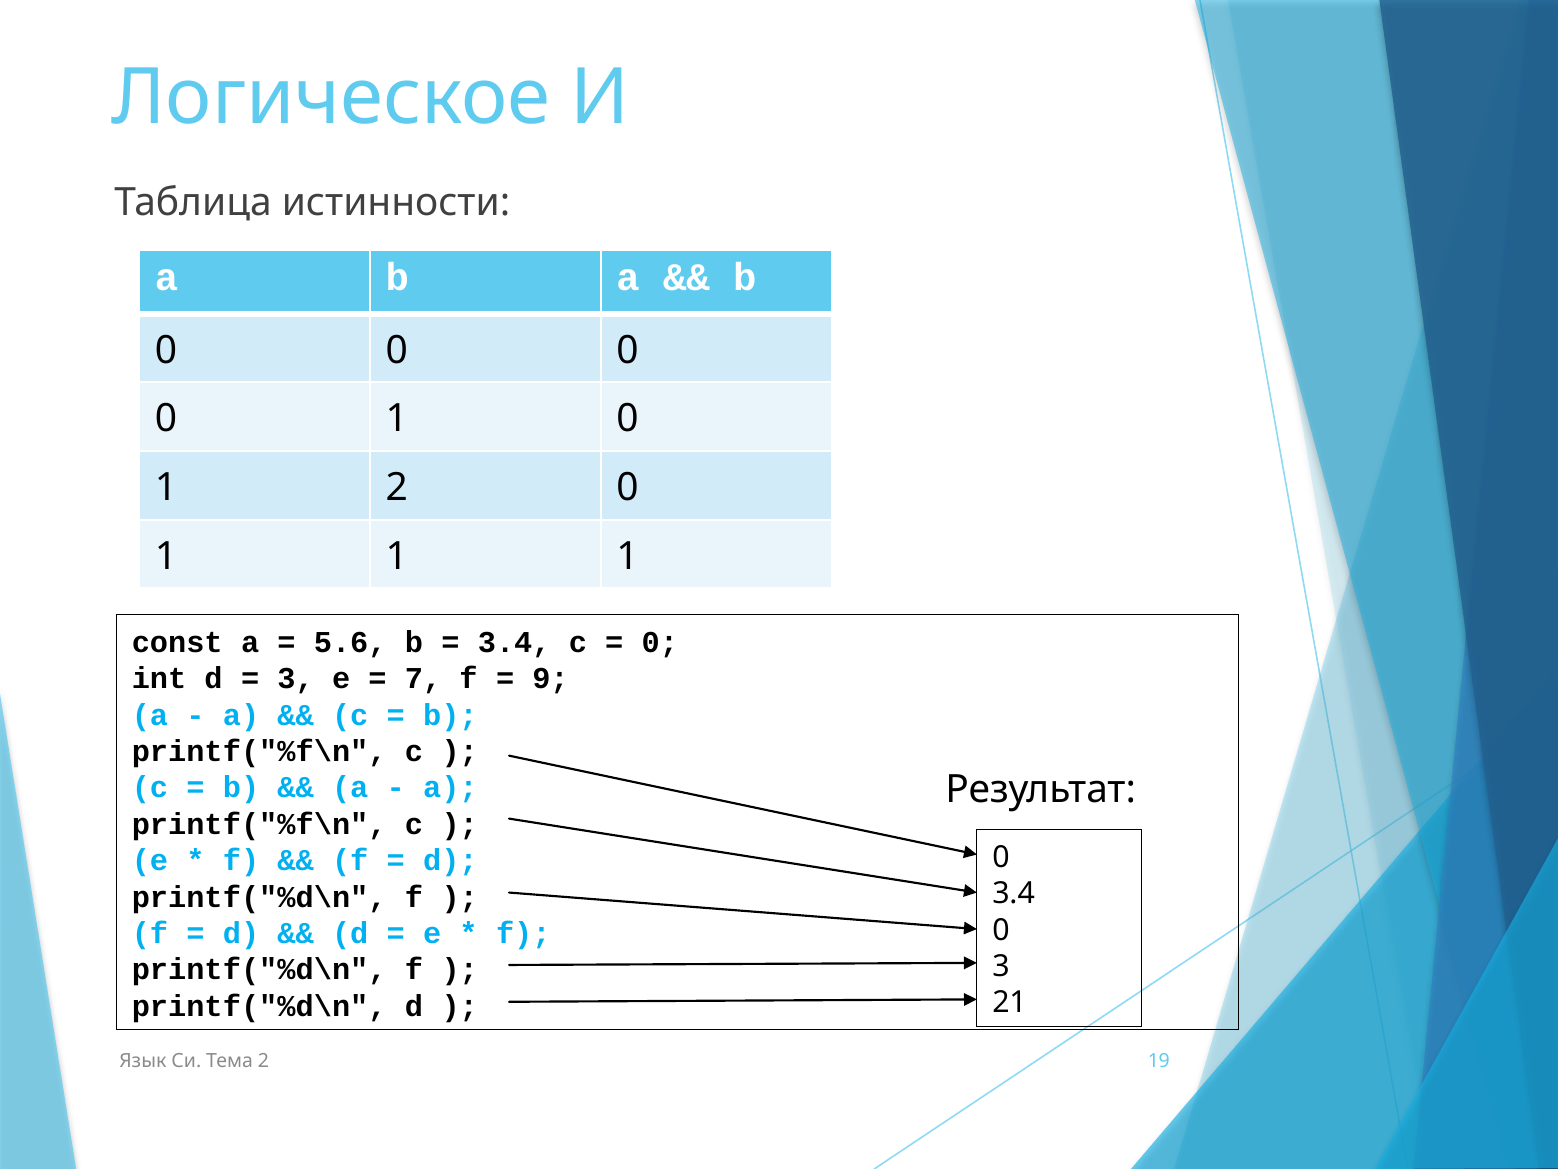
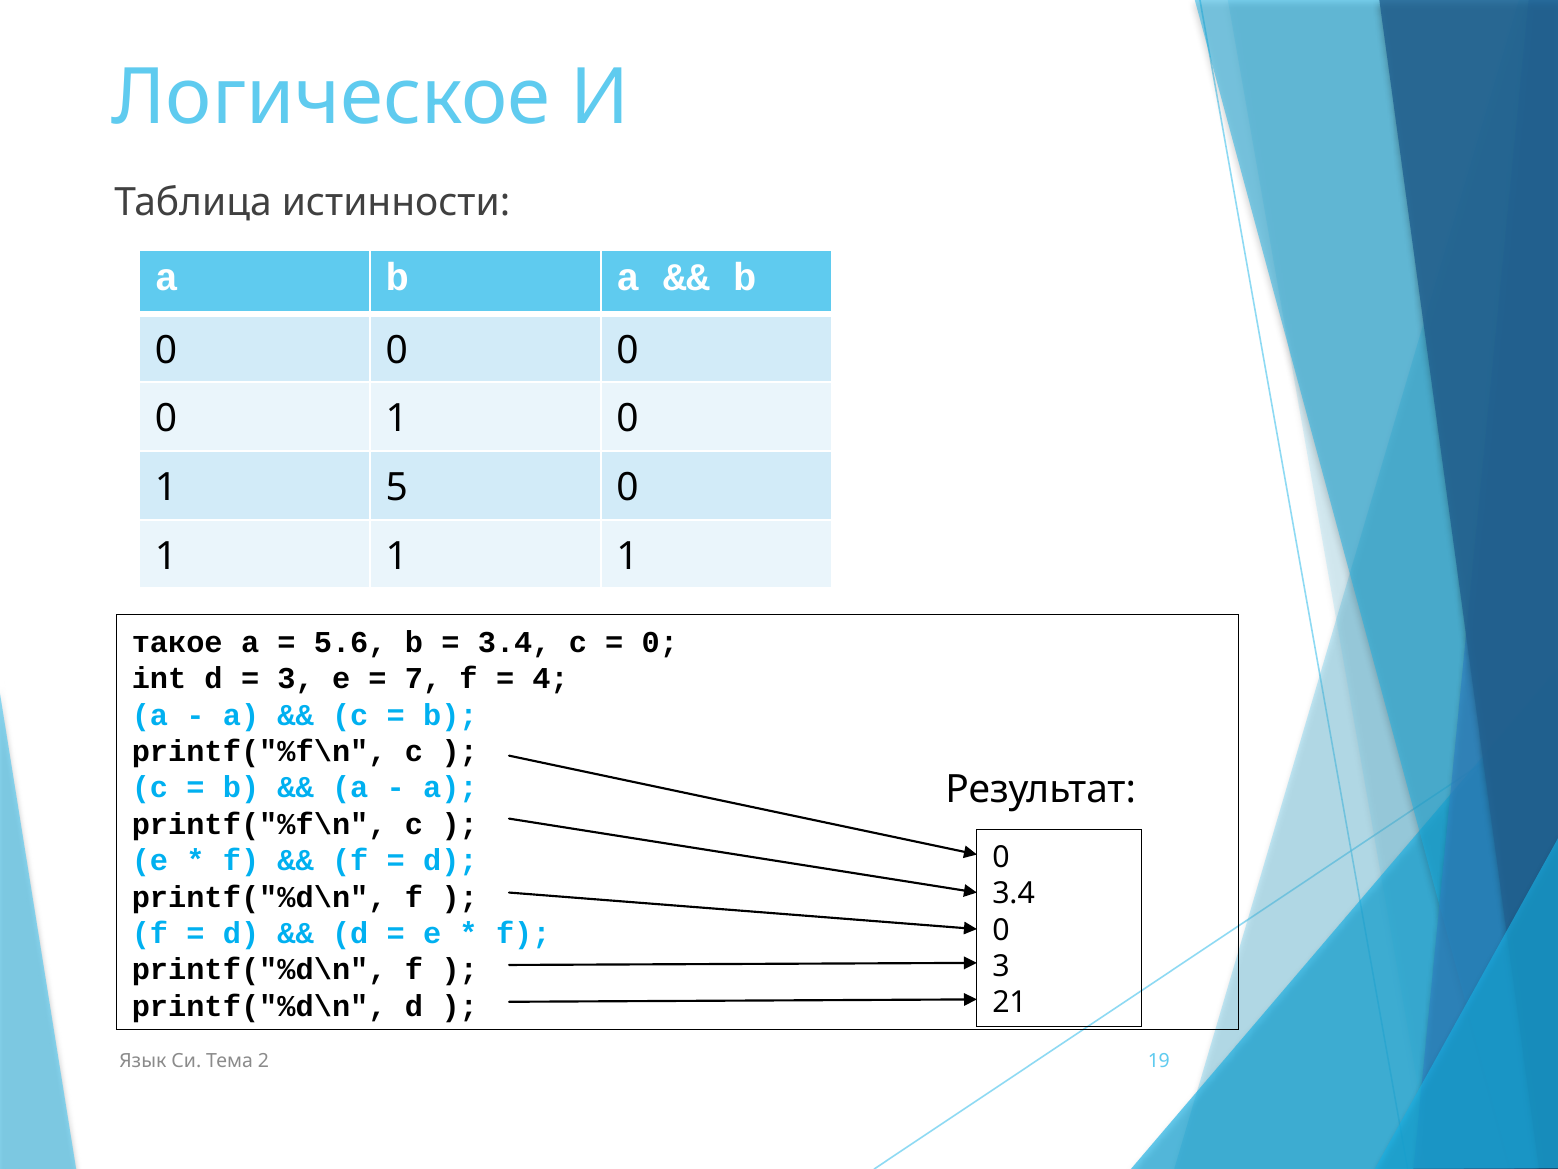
1 2: 2 -> 5
const: const -> такое
9: 9 -> 4
